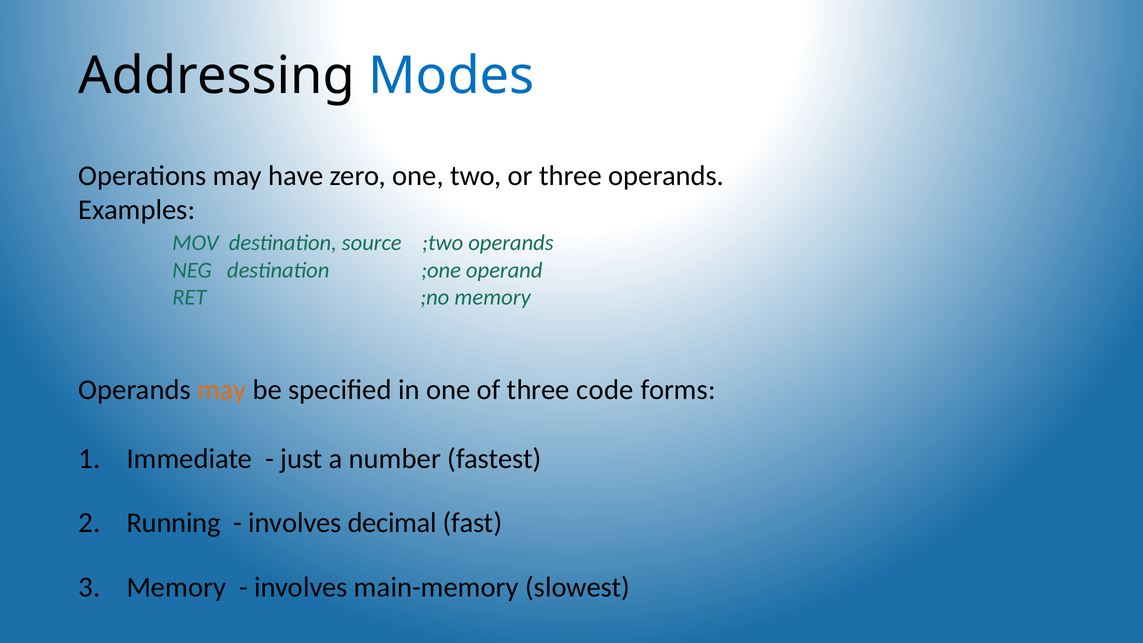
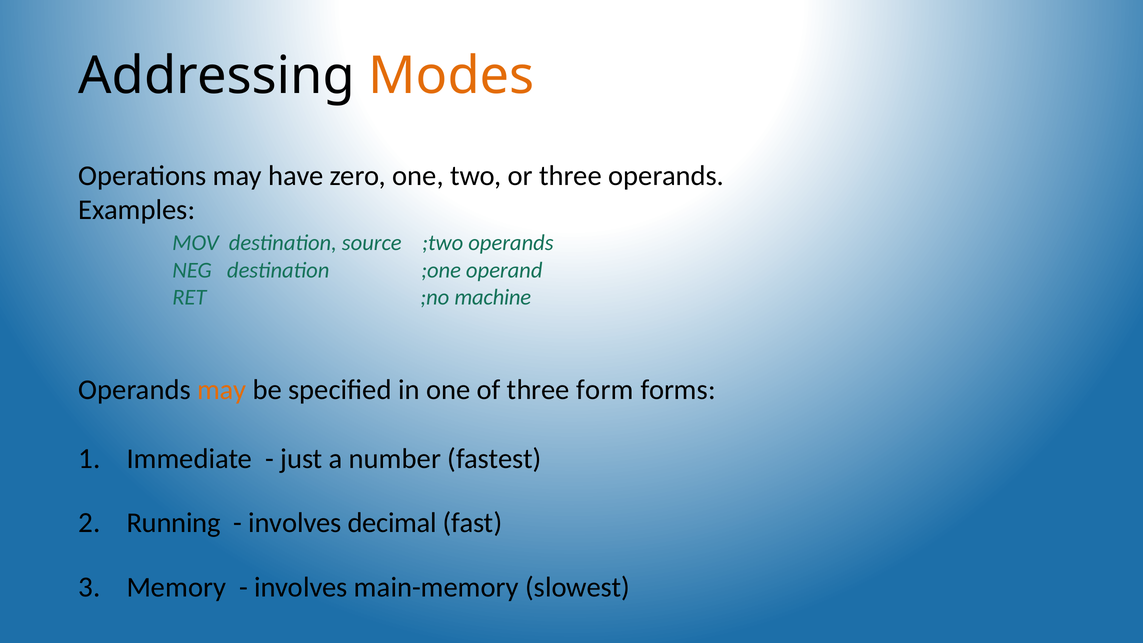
Modes colour: blue -> orange
;no memory: memory -> machine
code: code -> form
